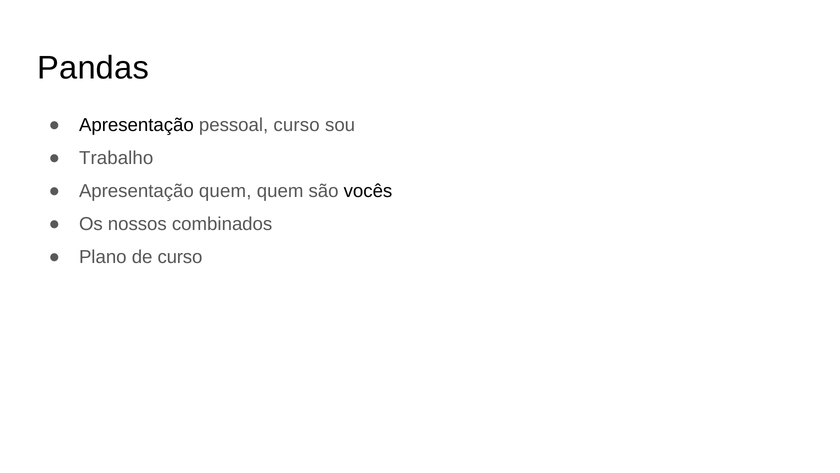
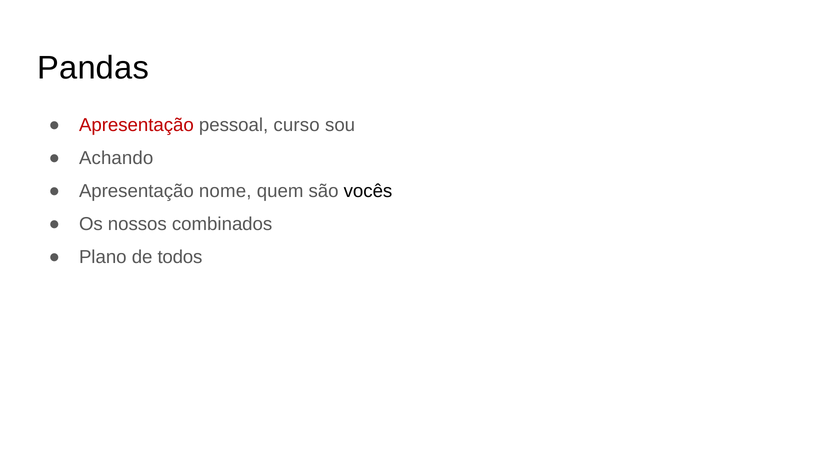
Apresentação at (136, 125) colour: black -> red
Trabalho: Trabalho -> Achando
Apresentação quem: quem -> nome
de curso: curso -> todos
